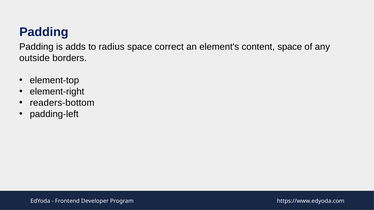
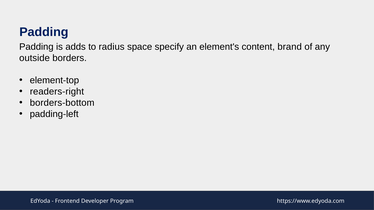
correct: correct -> specify
content space: space -> brand
element-right: element-right -> readers-right
readers-bottom: readers-bottom -> borders-bottom
